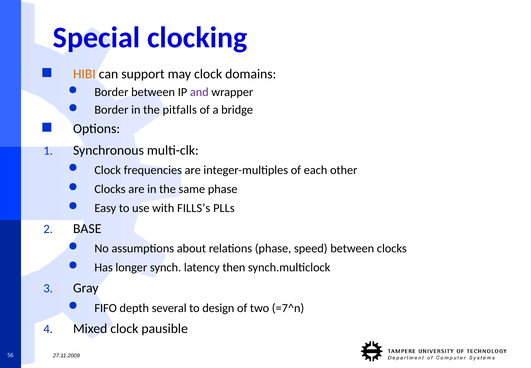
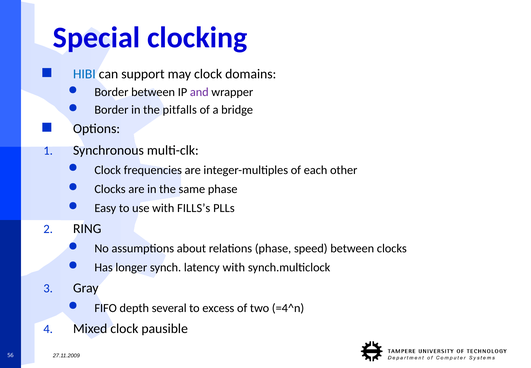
HIBI colour: orange -> blue
BASE: BASE -> RING
latency then: then -> with
design: design -> excess
=7^n: =7^n -> =4^n
